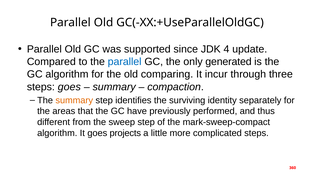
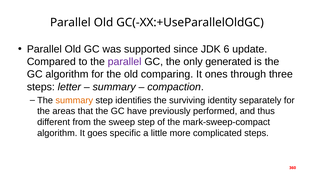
4: 4 -> 6
parallel at (125, 62) colour: blue -> purple
incur: incur -> ones
steps goes: goes -> letter
projects: projects -> specific
